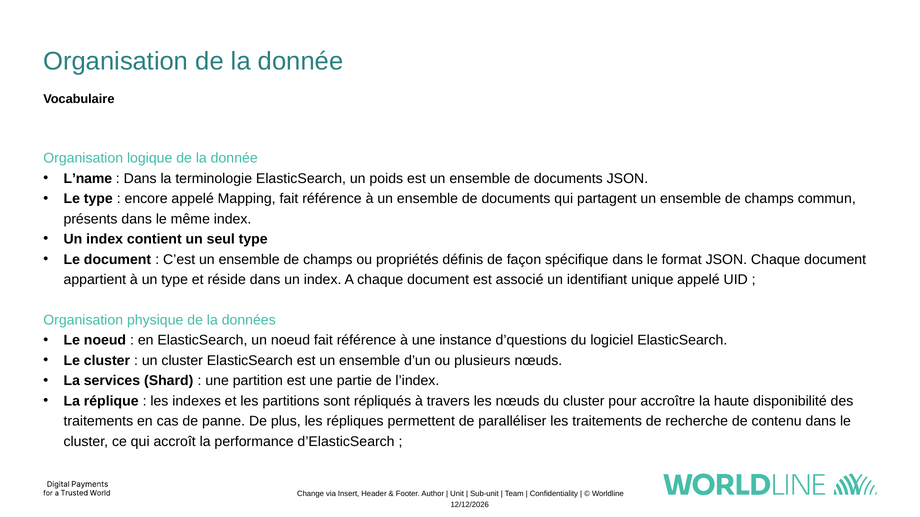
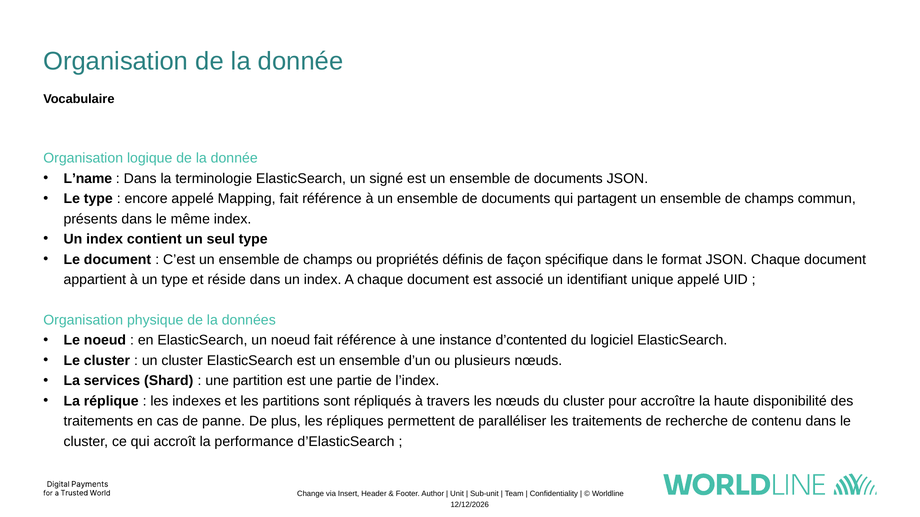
poids: poids -> signé
d’questions: d’questions -> d’contented
